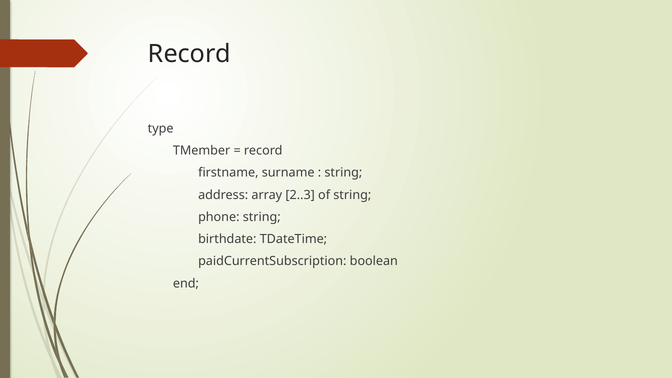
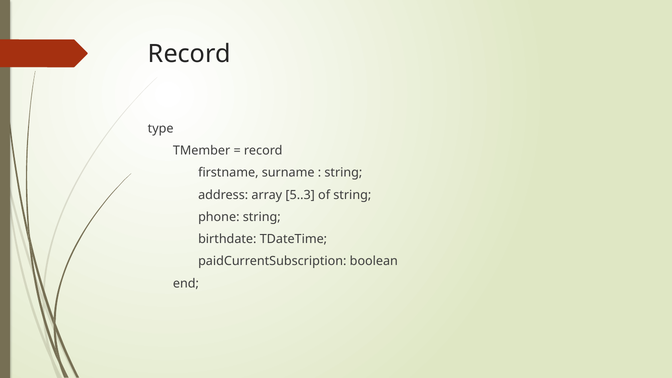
2..3: 2..3 -> 5..3
